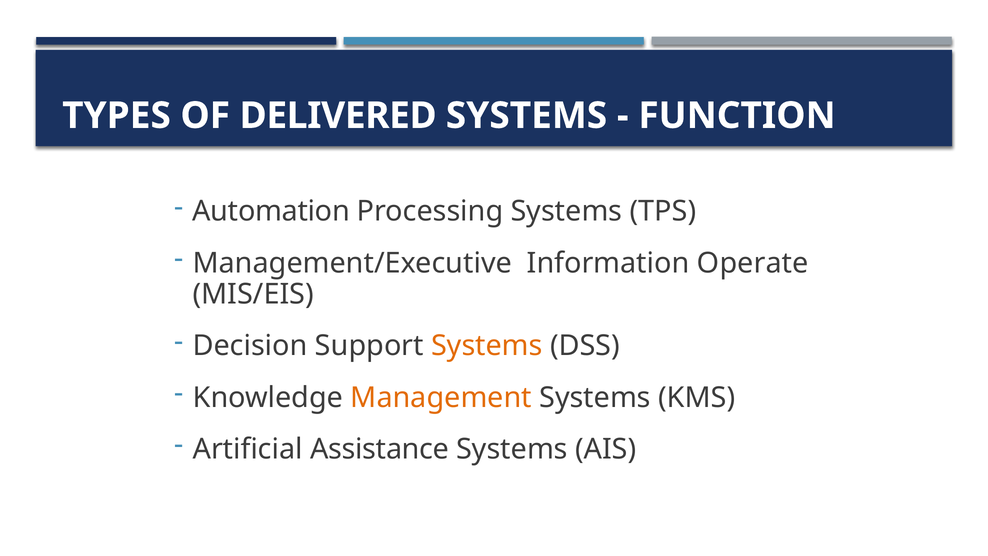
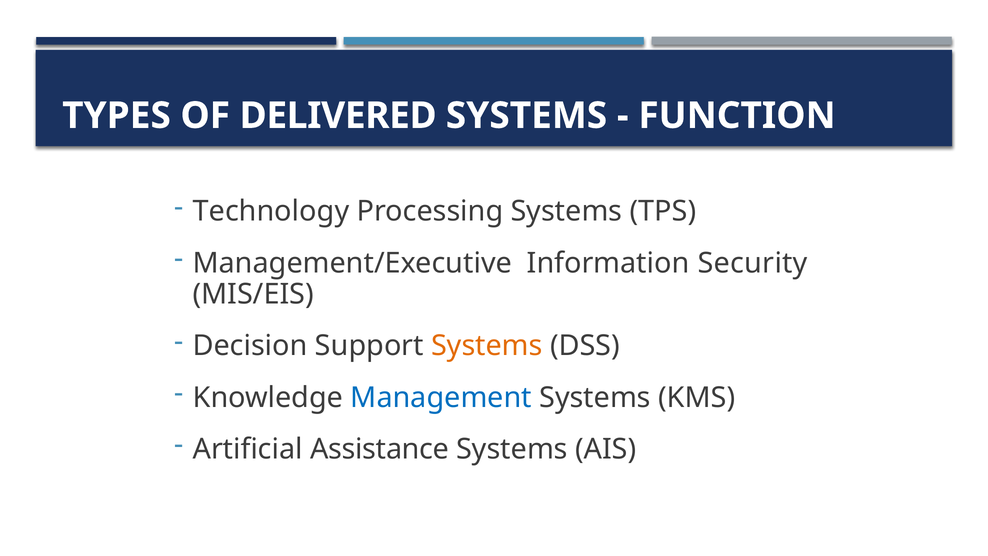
Automation: Automation -> Technology
Operate: Operate -> Security
Management colour: orange -> blue
